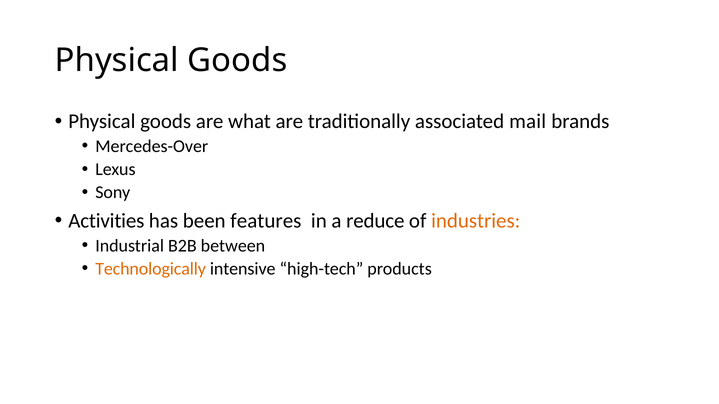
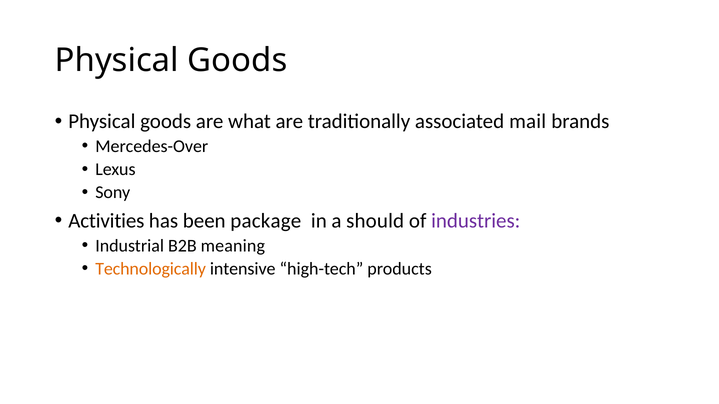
features: features -> package
reduce: reduce -> should
industries colour: orange -> purple
between: between -> meaning
